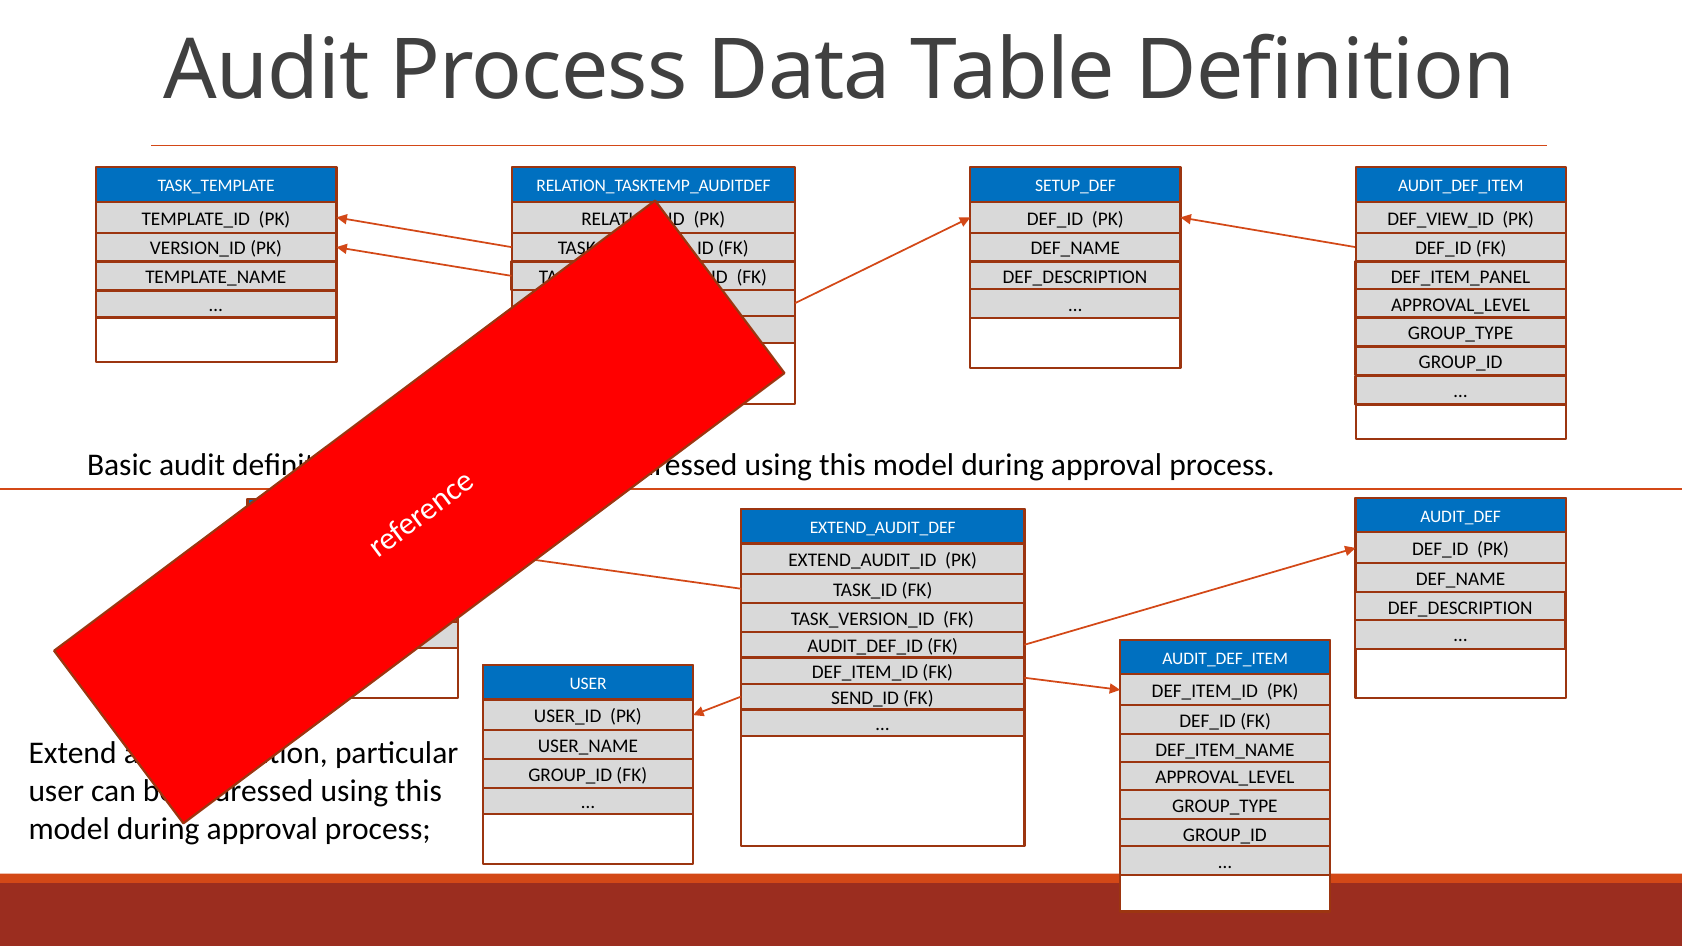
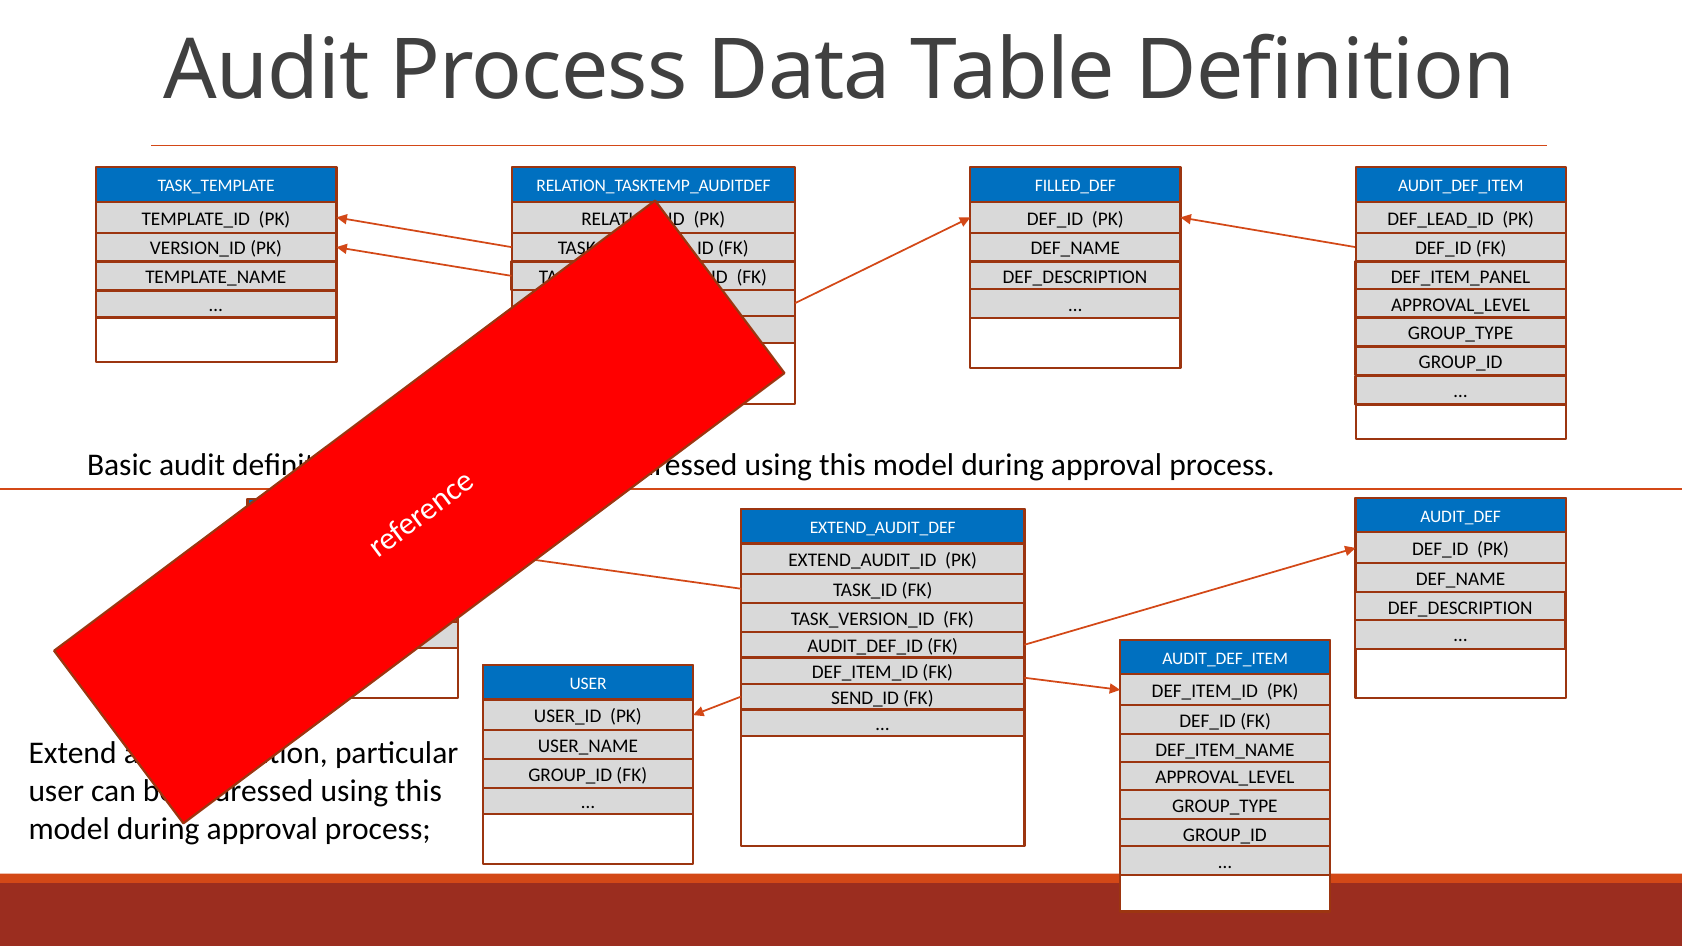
SETUP_DEF: SETUP_DEF -> FILLED_DEF
DEF_VIEW_ID: DEF_VIEW_ID -> DEF_LEAD_ID
